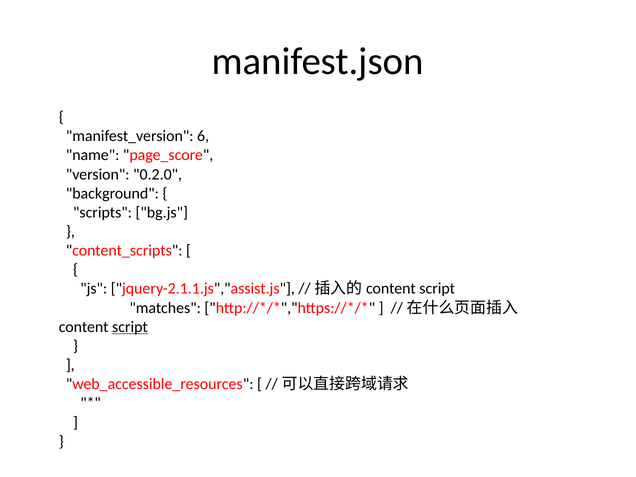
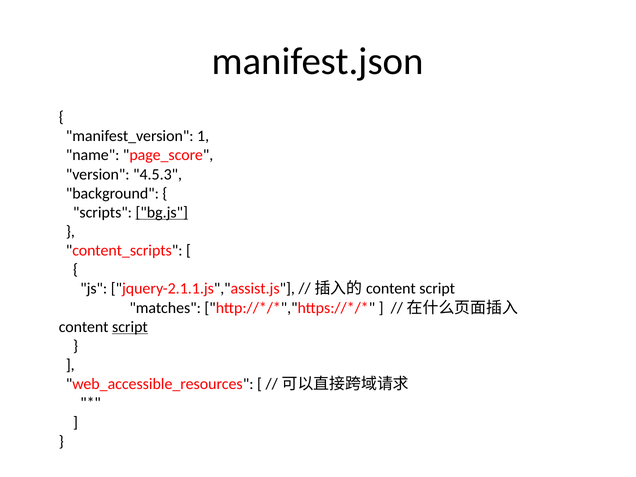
6: 6 -> 1
0.2.0: 0.2.0 -> 4.5.3
bg.js underline: none -> present
